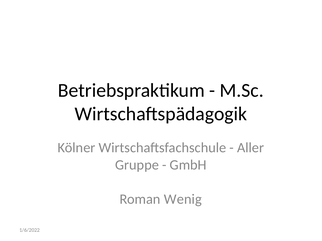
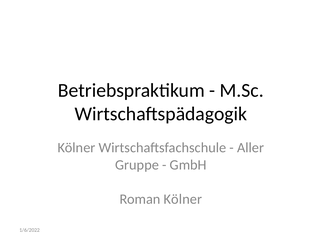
Roman Wenig: Wenig -> Kölner
